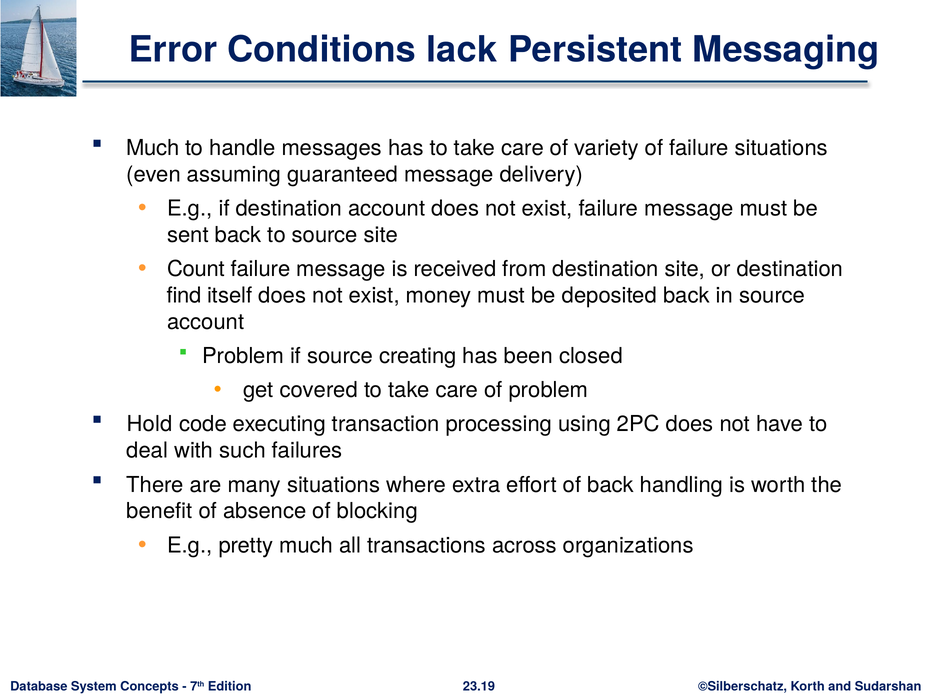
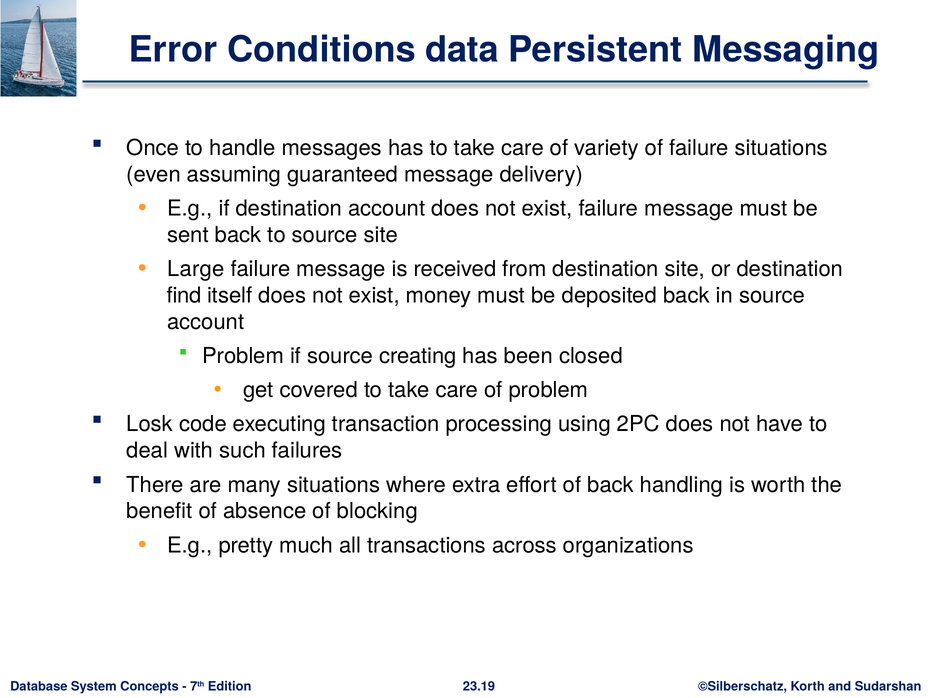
lack: lack -> data
Much at (153, 148): Much -> Once
Count: Count -> Large
Hold: Hold -> Losk
